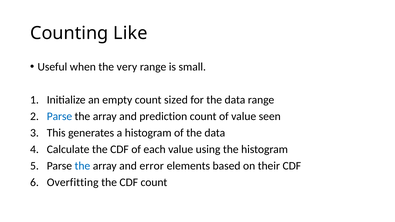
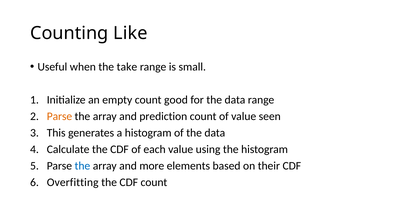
very: very -> take
sized: sized -> good
Parse at (59, 116) colour: blue -> orange
error: error -> more
